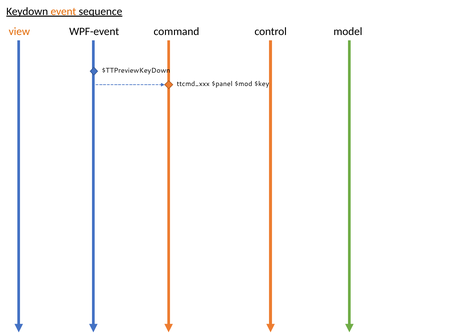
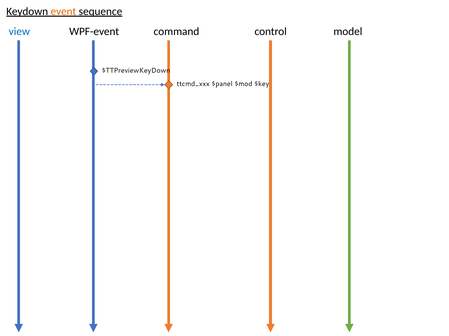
view colour: orange -> blue
